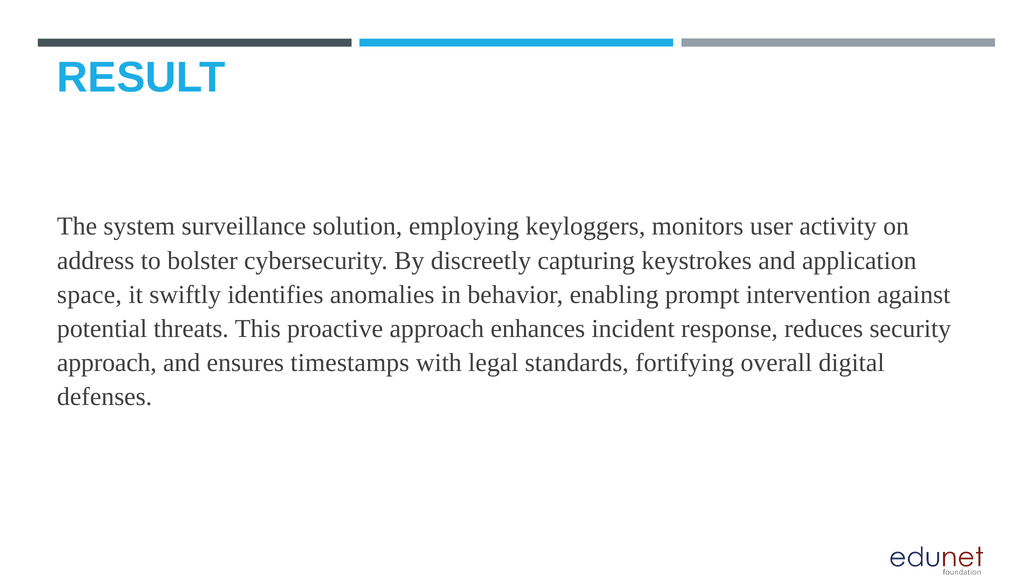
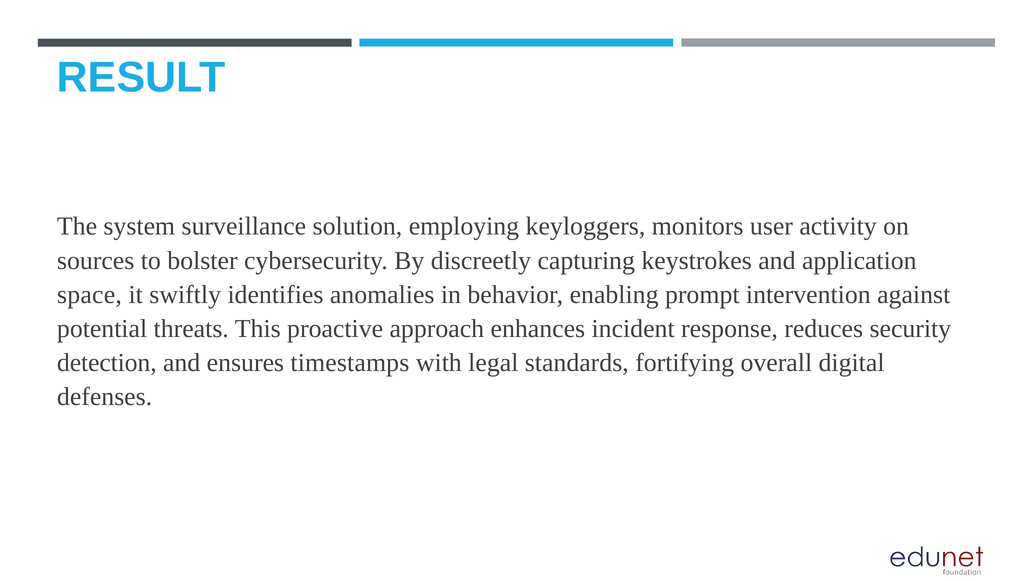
address: address -> sources
approach at (107, 363): approach -> detection
